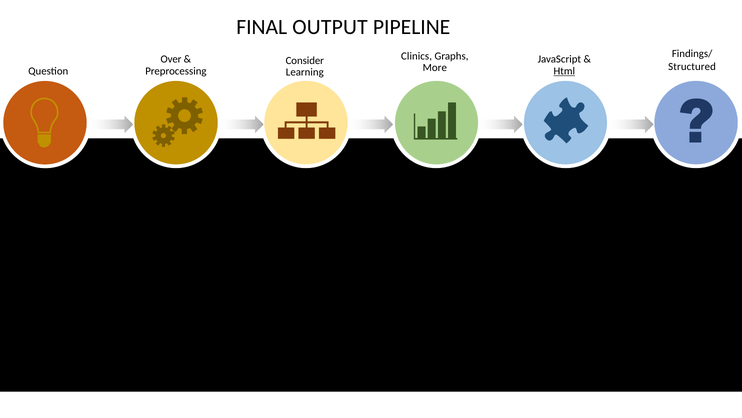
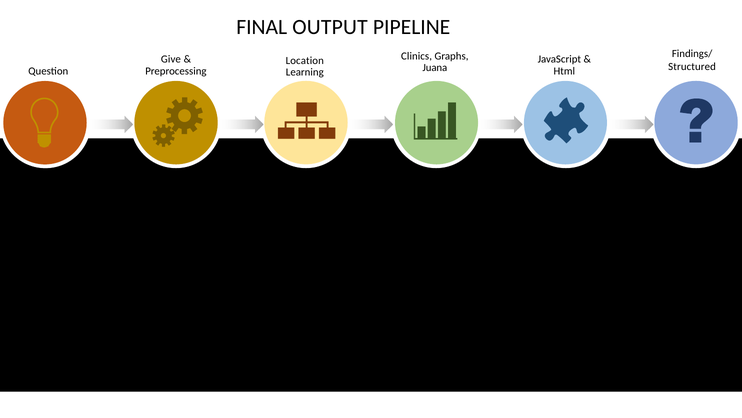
Over: Over -> Give
Consider: Consider -> Location
More: More -> Juana
Html underline: present -> none
